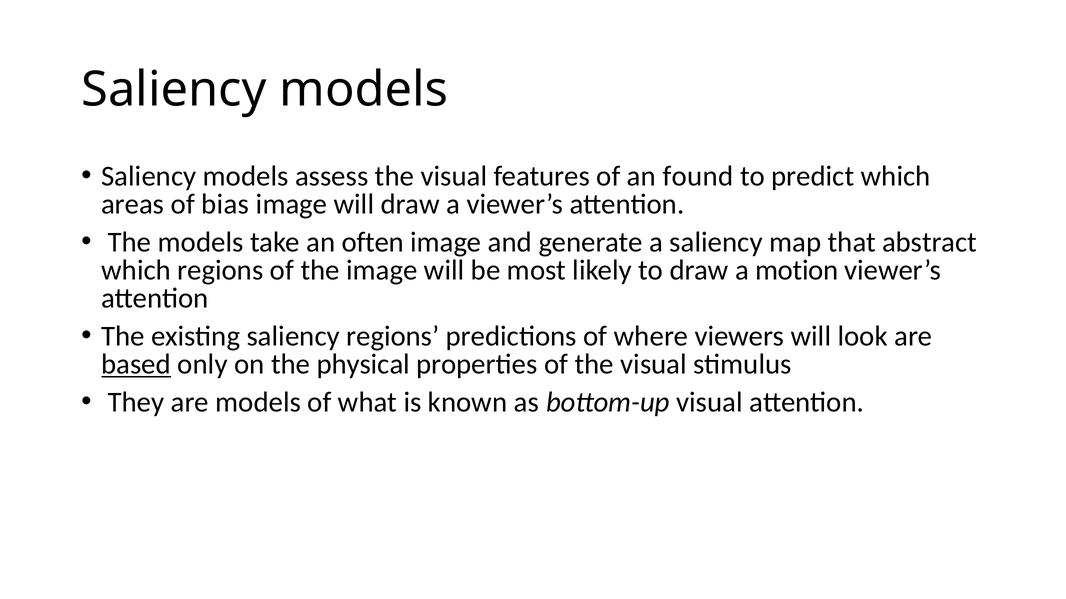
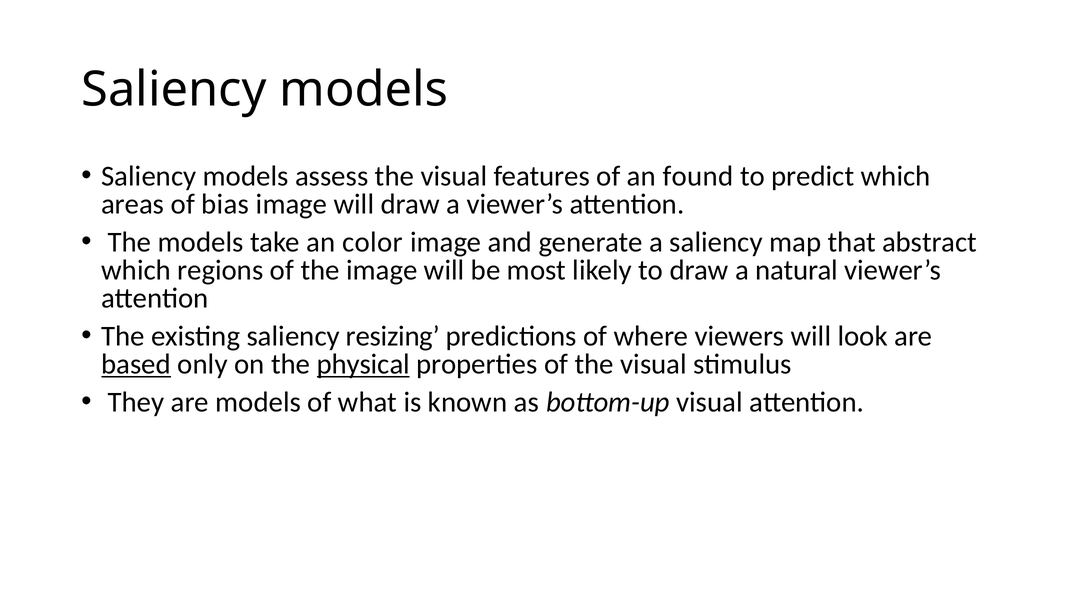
often: often -> color
motion: motion -> natural
saliency regions: regions -> resizing
physical underline: none -> present
